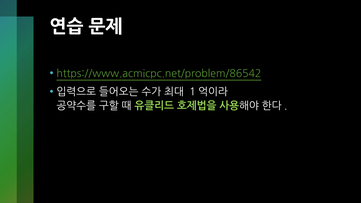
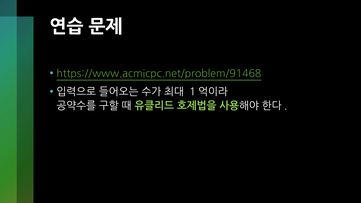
https://www.acmicpc.net/problem/86542: https://www.acmicpc.net/problem/86542 -> https://www.acmicpc.net/problem/91468
